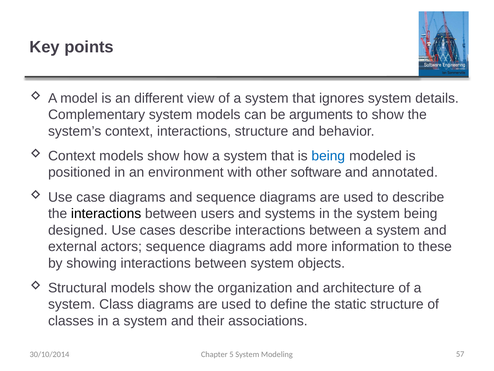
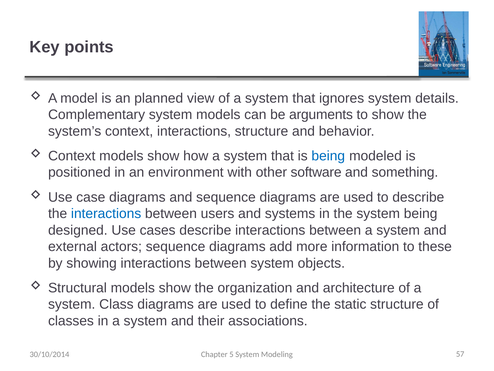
different: different -> planned
annotated: annotated -> something
interactions at (106, 213) colour: black -> blue
